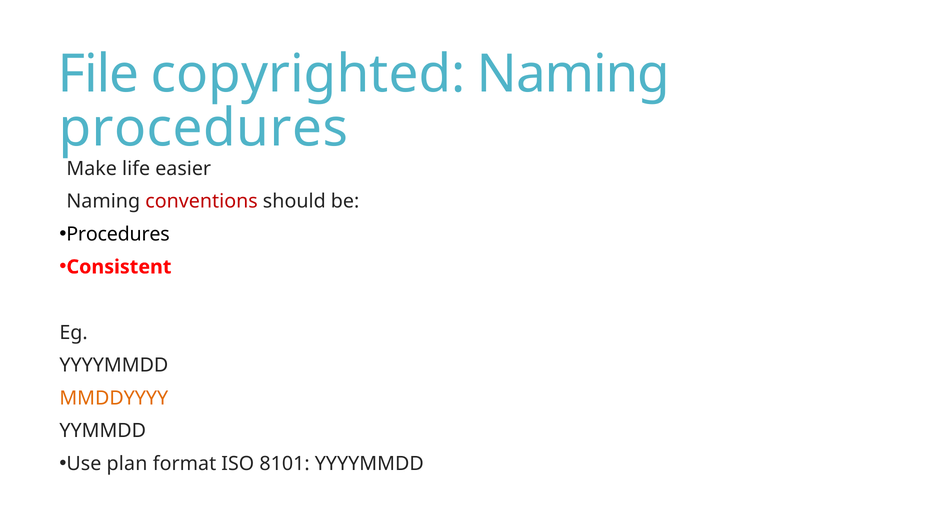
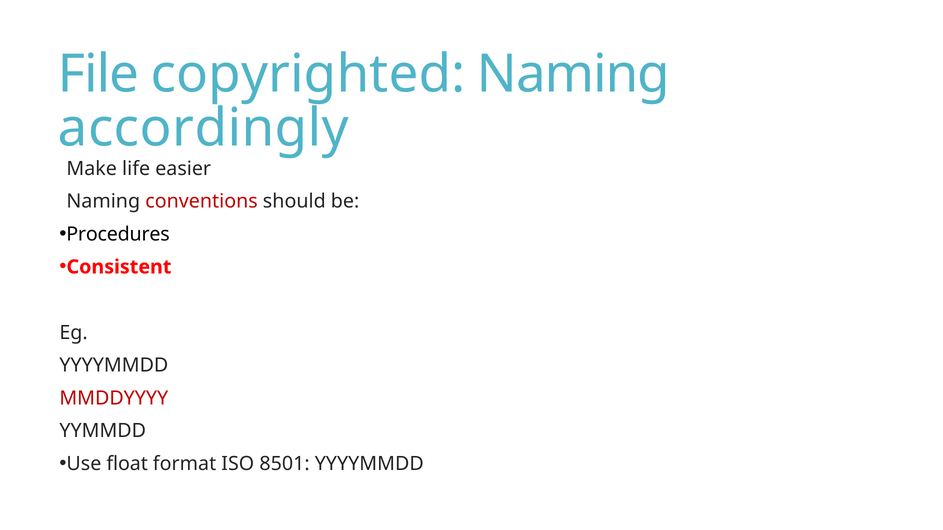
procedures at (203, 129): procedures -> accordingly
MMDDYYYY colour: orange -> red
plan: plan -> float
8101: 8101 -> 8501
